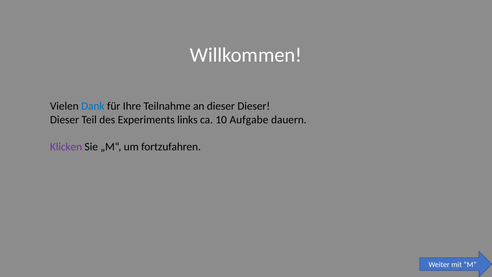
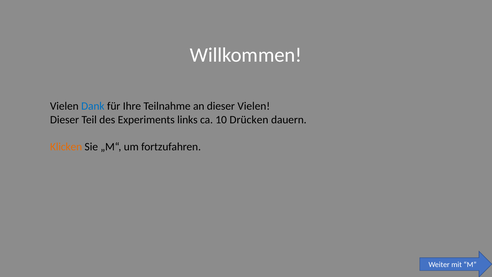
an dieser Dieser: Dieser -> Vielen
Aufgabe: Aufgabe -> Drücken
Klicken colour: purple -> orange
